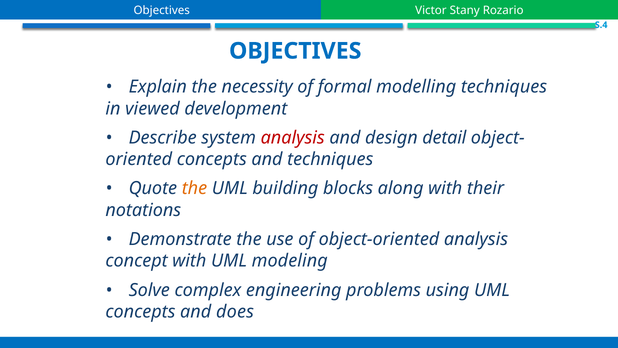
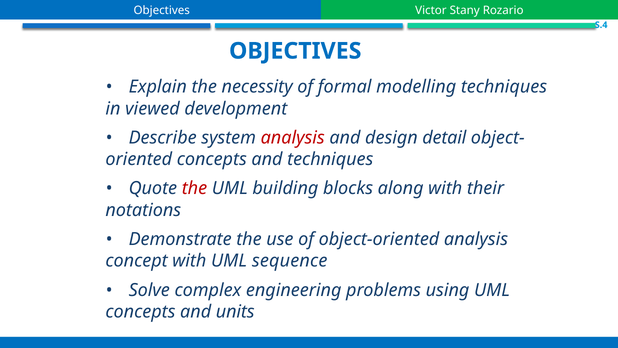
the at (194, 188) colour: orange -> red
modeling: modeling -> sequence
does: does -> units
